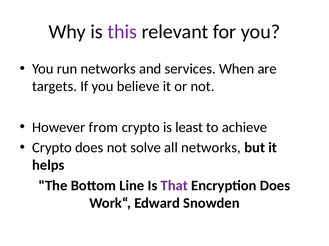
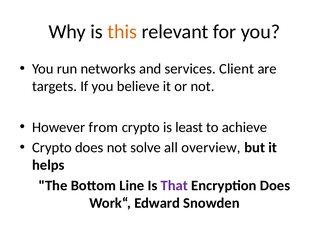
this colour: purple -> orange
When: When -> Client
all networks: networks -> overview
